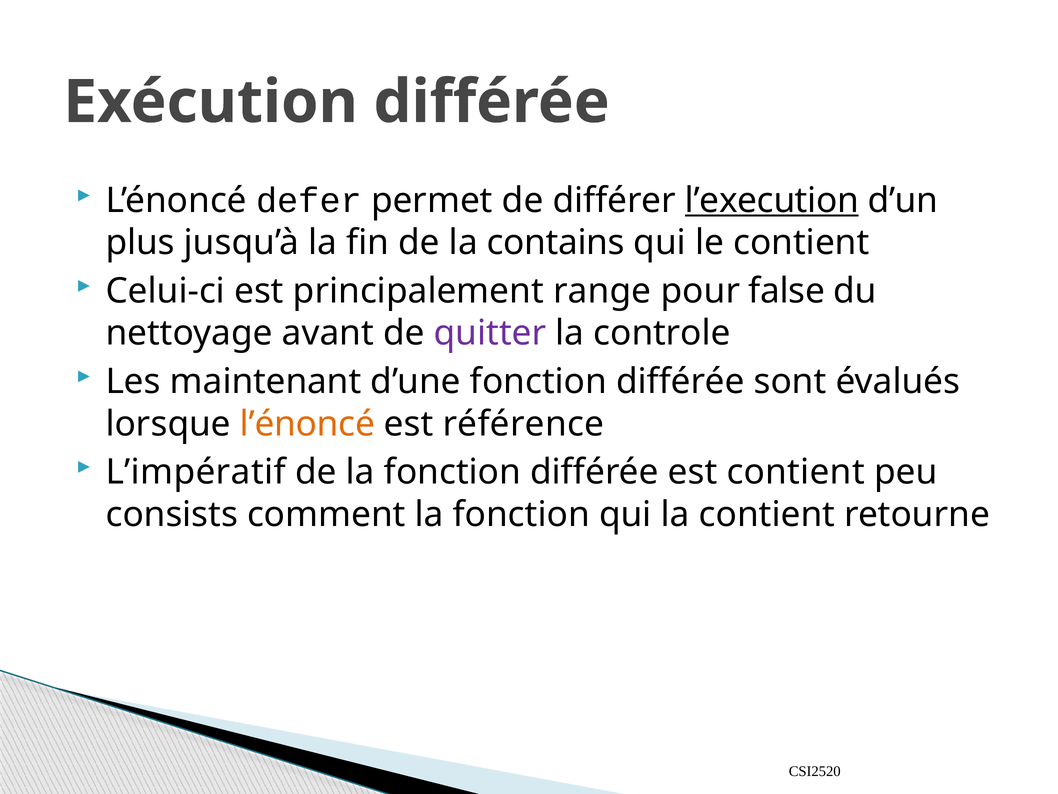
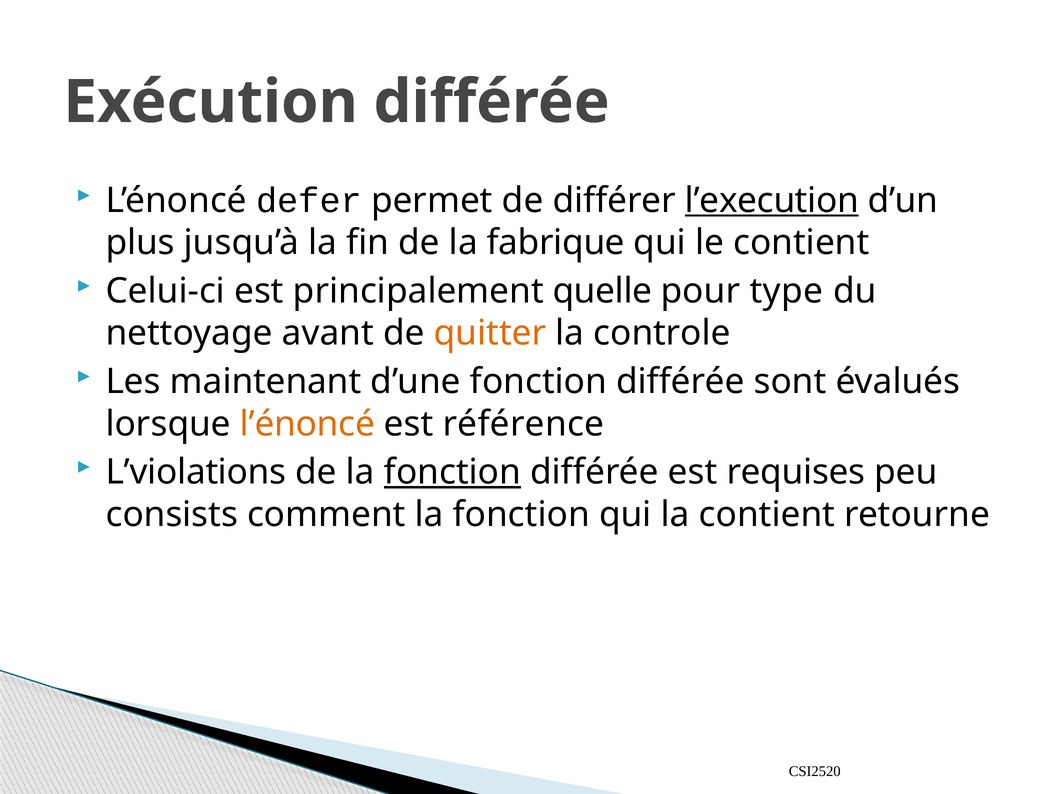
contains: contains -> fabrique
range: range -> quelle
false: false -> type
quitter colour: purple -> orange
L’impératif: L’impératif -> L’violations
fonction at (452, 472) underline: none -> present
est contient: contient -> requises
